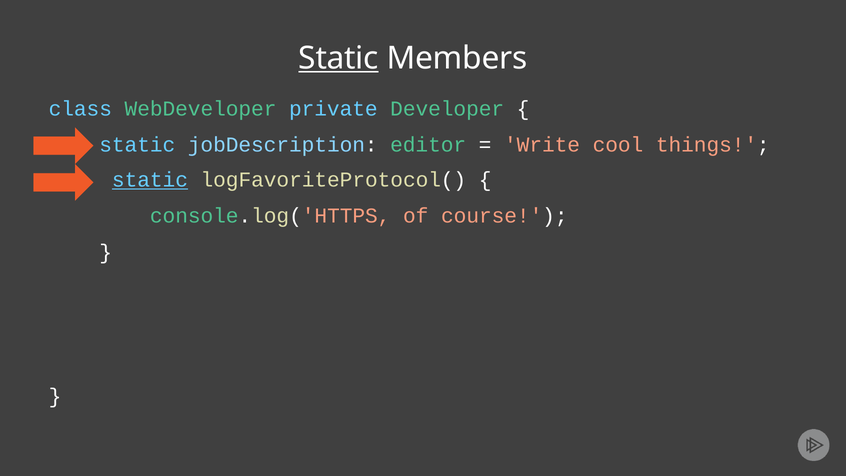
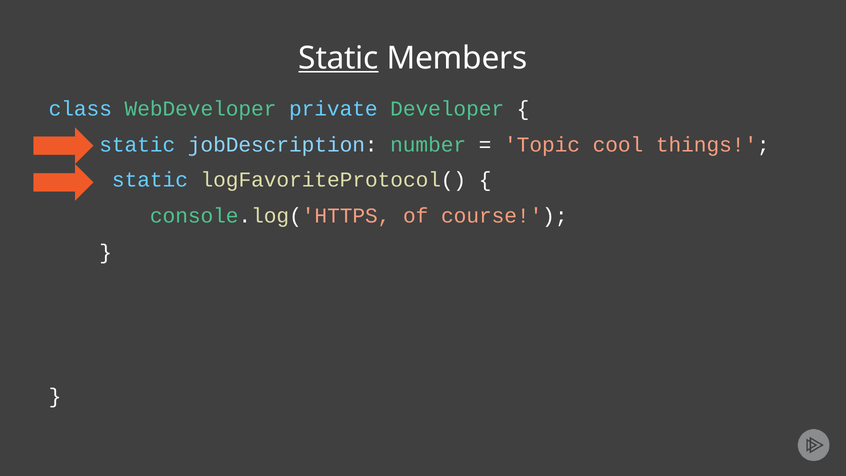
editor: editor -> number
Write: Write -> Topic
static at (150, 180) underline: present -> none
